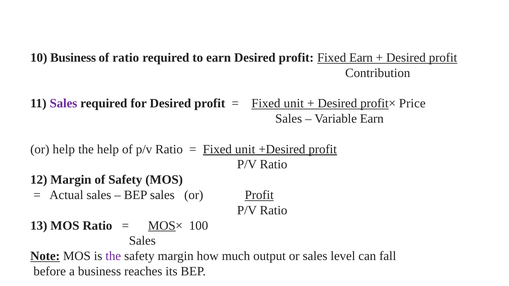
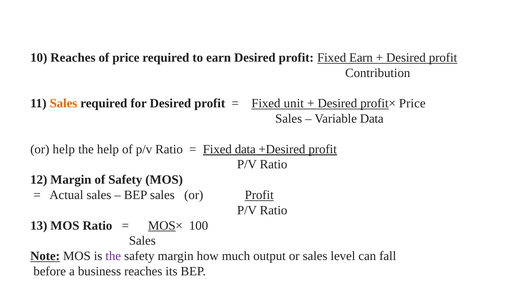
10 Business: Business -> Reaches
of ratio: ratio -> price
Sales at (63, 104) colour: purple -> orange
Variable Earn: Earn -> Data
unit at (245, 149): unit -> data
